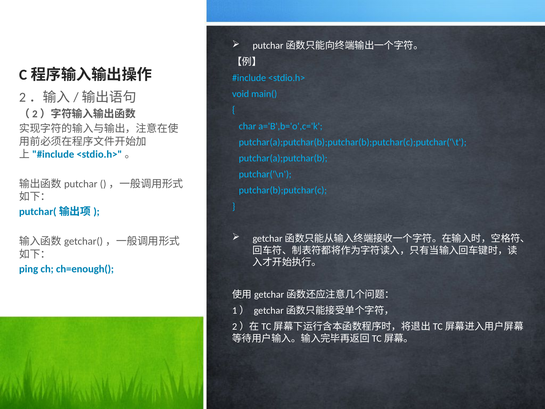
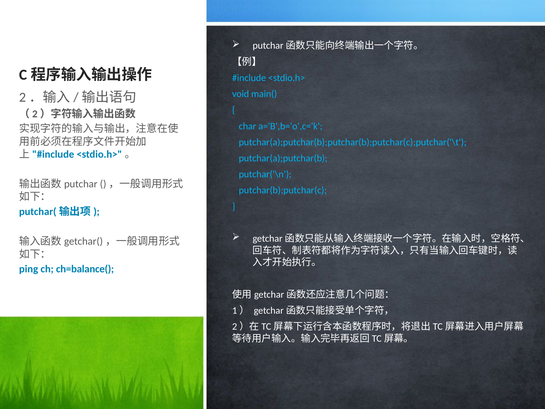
ch=enough(: ch=enough( -> ch=balance(
